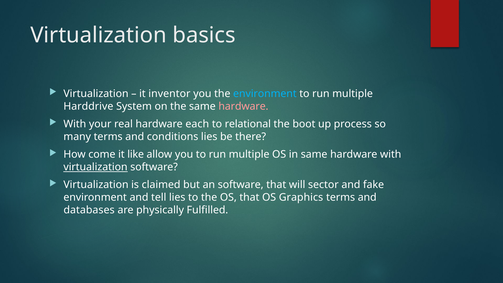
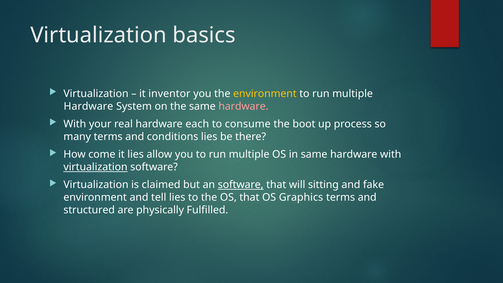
environment at (265, 94) colour: light blue -> yellow
Harddrive at (88, 106): Harddrive -> Hardware
relational: relational -> consume
it like: like -> lies
software at (241, 185) underline: none -> present
sector: sector -> sitting
databases: databases -> structured
